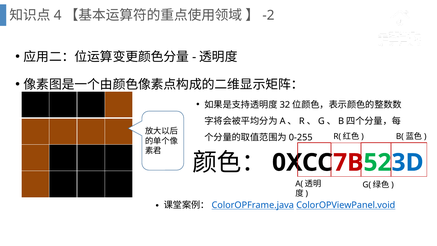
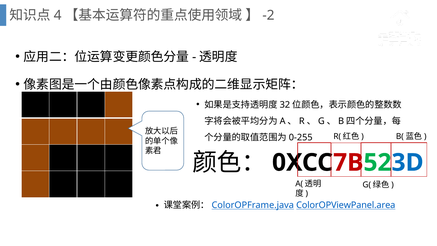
ColorOPViewPanel.void: ColorOPViewPanel.void -> ColorOPViewPanel.area
